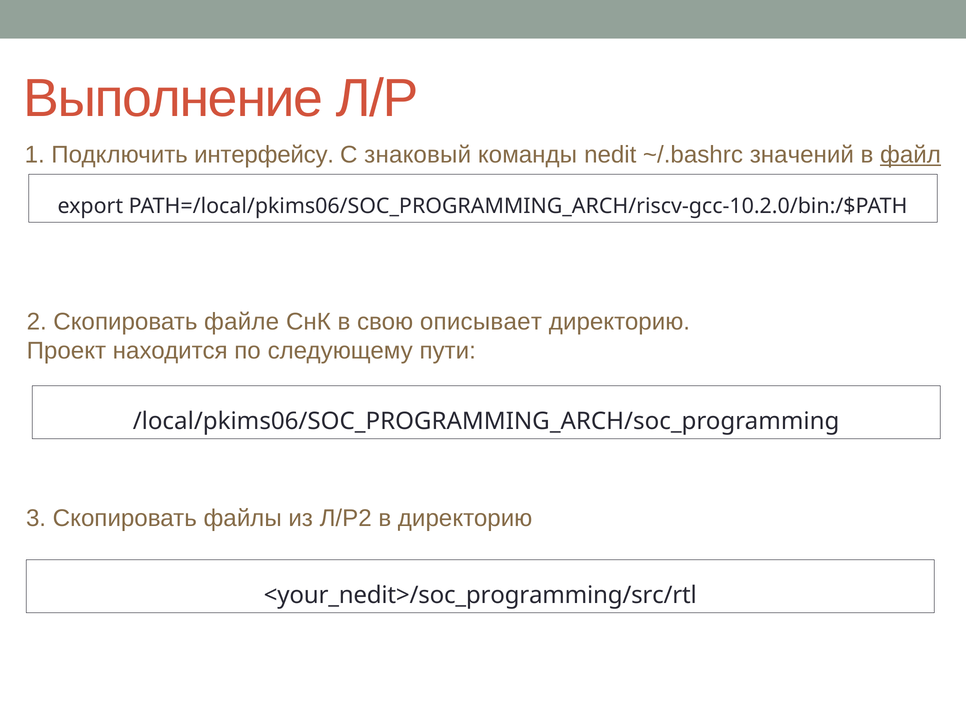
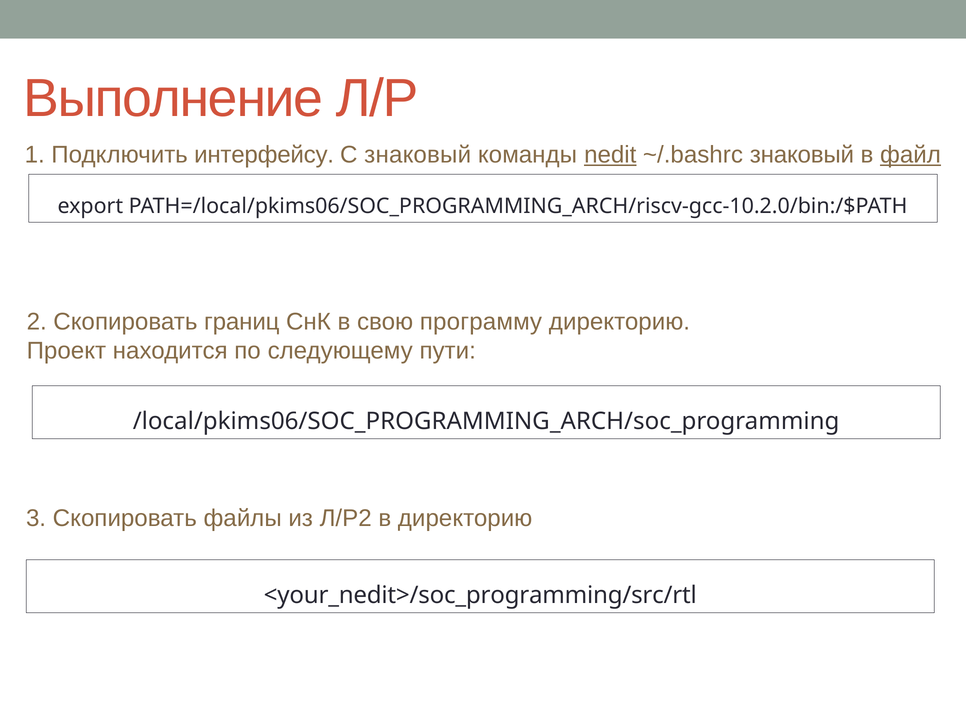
nedit underline: none -> present
~/.bashrc значений: значений -> знаковый
файле: файле -> границ
описывает: описывает -> программу
